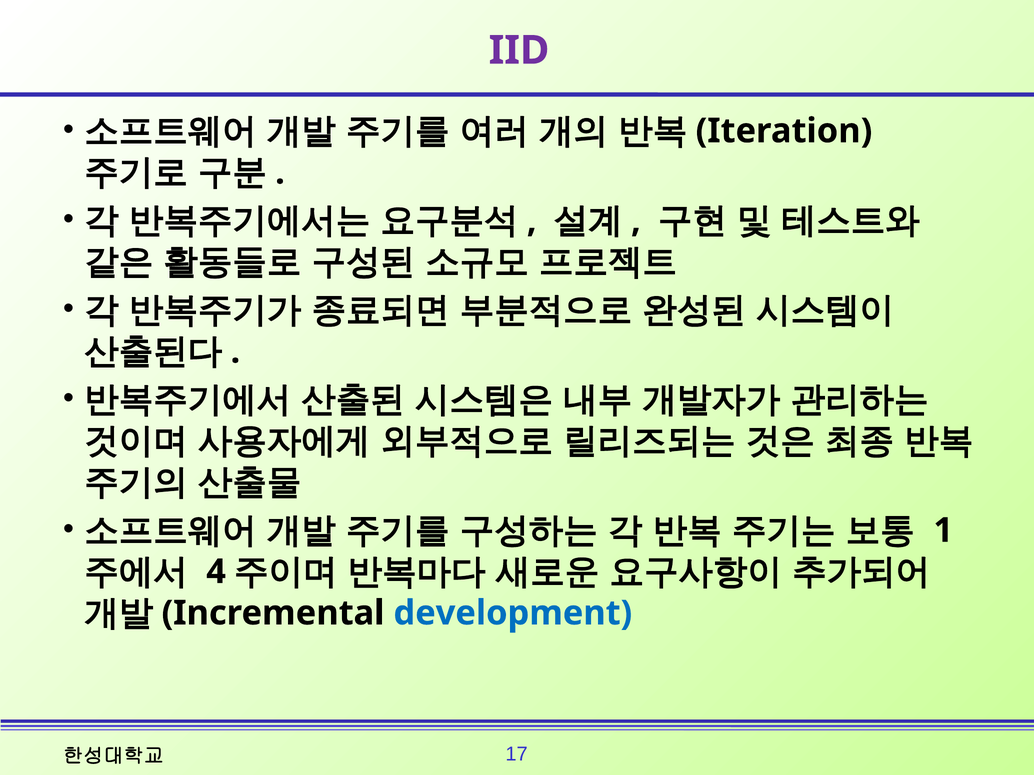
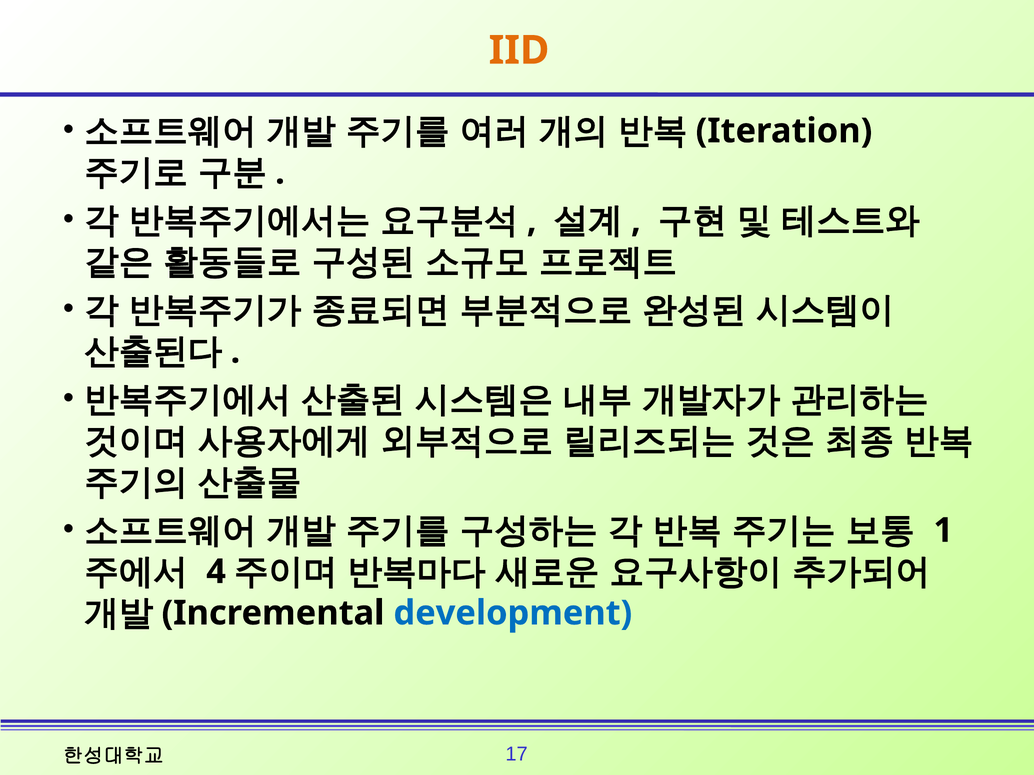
IID colour: purple -> orange
